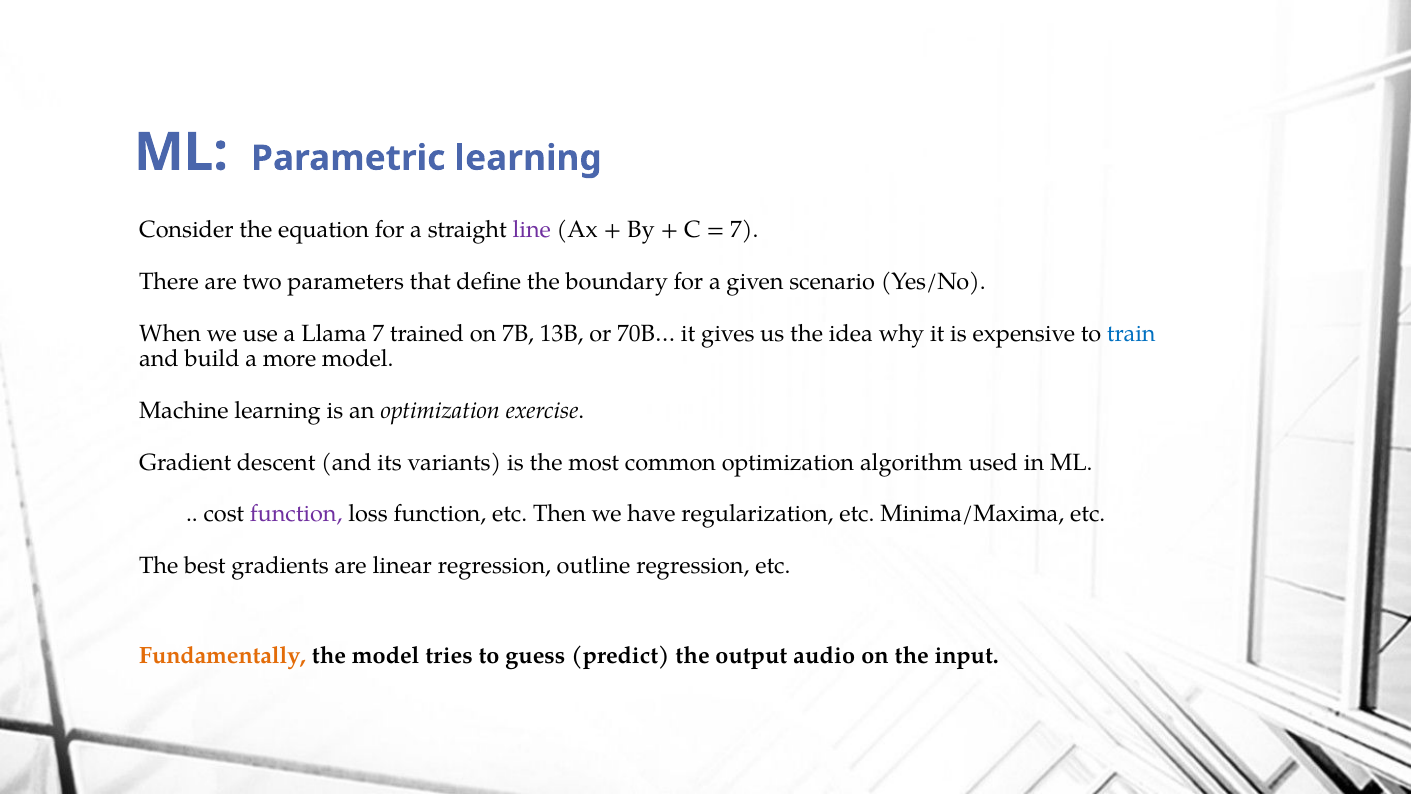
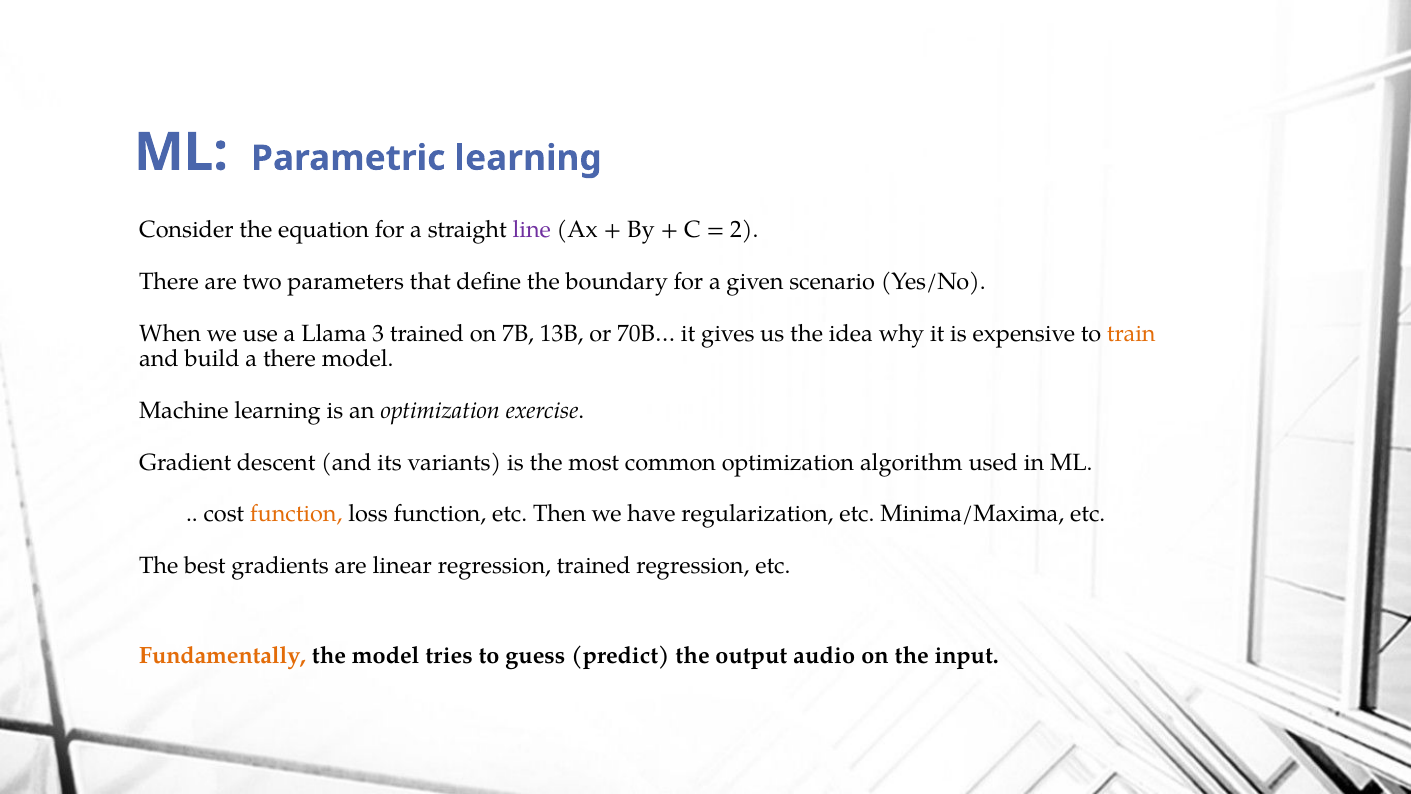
7 at (744, 230): 7 -> 2
Llama 7: 7 -> 3
train colour: blue -> orange
a more: more -> there
function at (296, 514) colour: purple -> orange
regression outline: outline -> trained
